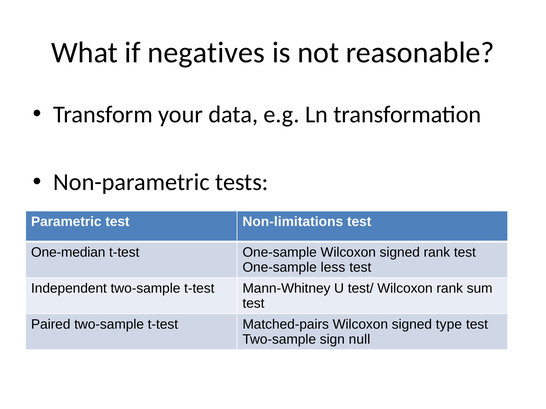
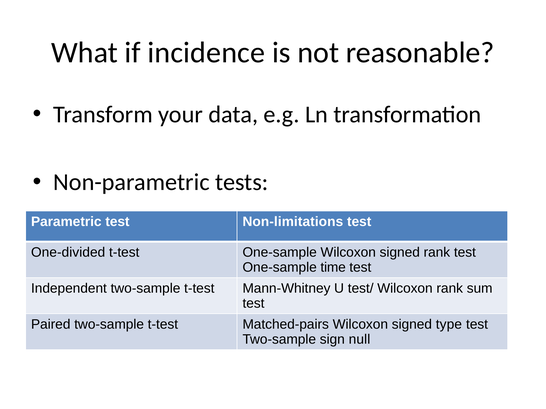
negatives: negatives -> incidence
One-median: One-median -> One-divided
less: less -> time
